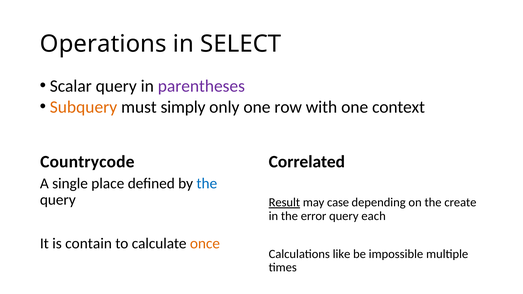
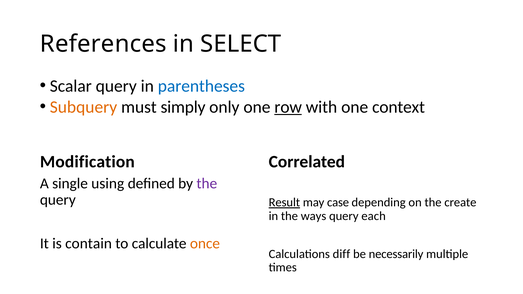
Operations: Operations -> References
parentheses colour: purple -> blue
row underline: none -> present
Countrycode: Countrycode -> Modification
place: place -> using
the at (207, 184) colour: blue -> purple
error: error -> ways
like: like -> diff
impossible: impossible -> necessarily
